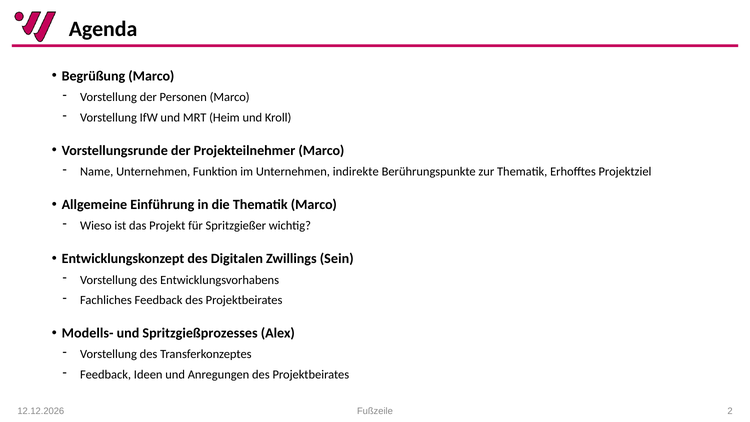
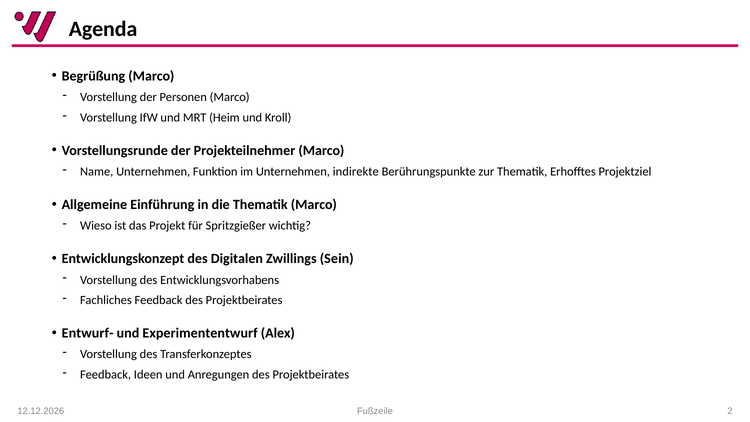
Modells-: Modells- -> Entwurf-
Spritzgießprozesses: Spritzgießprozesses -> Experimententwurf
